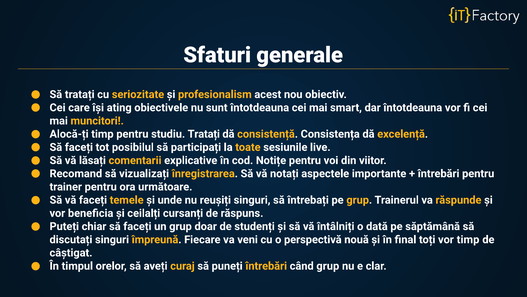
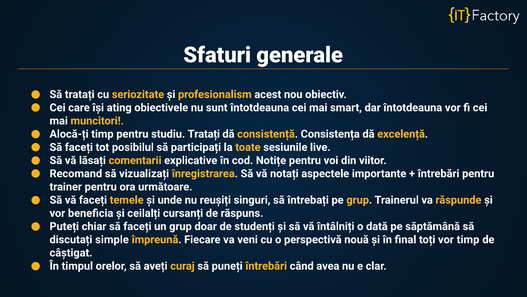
discutați singuri: singuri -> simple
când grup: grup -> avea
